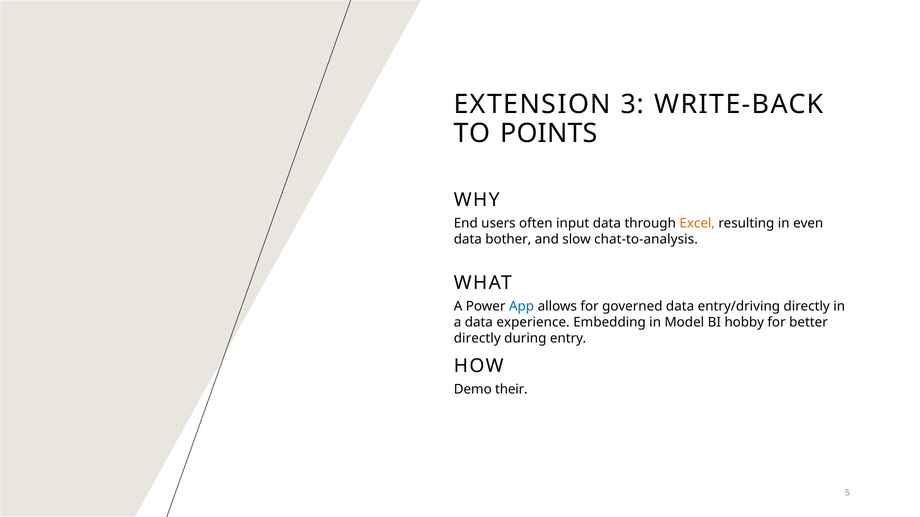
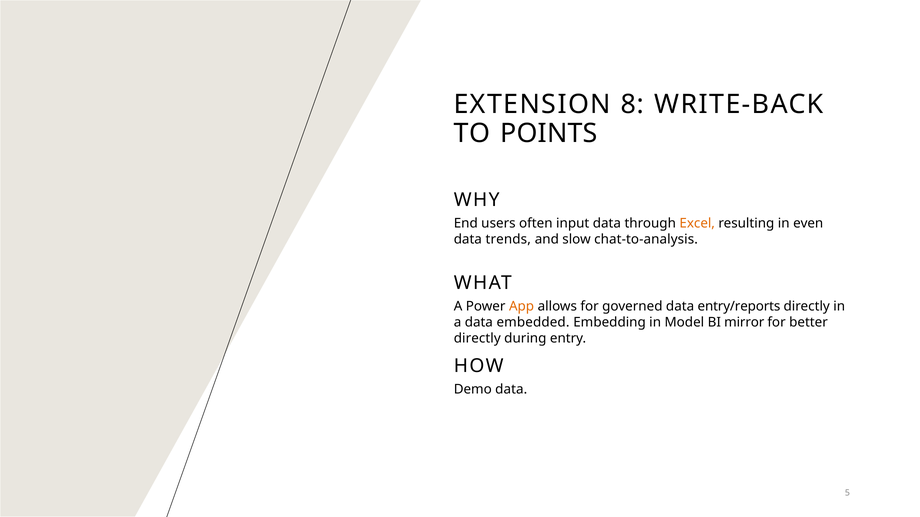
3: 3 -> 8
bother: bother -> trends
App colour: blue -> orange
entry/driving: entry/driving -> entry/reports
experience: experience -> embedded
hobby: hobby -> mirror
Demo their: their -> data
